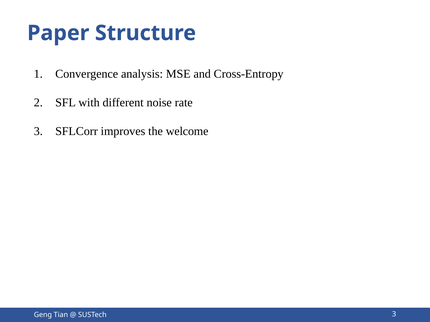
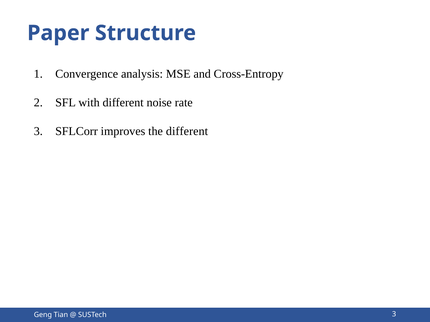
the welcome: welcome -> different
